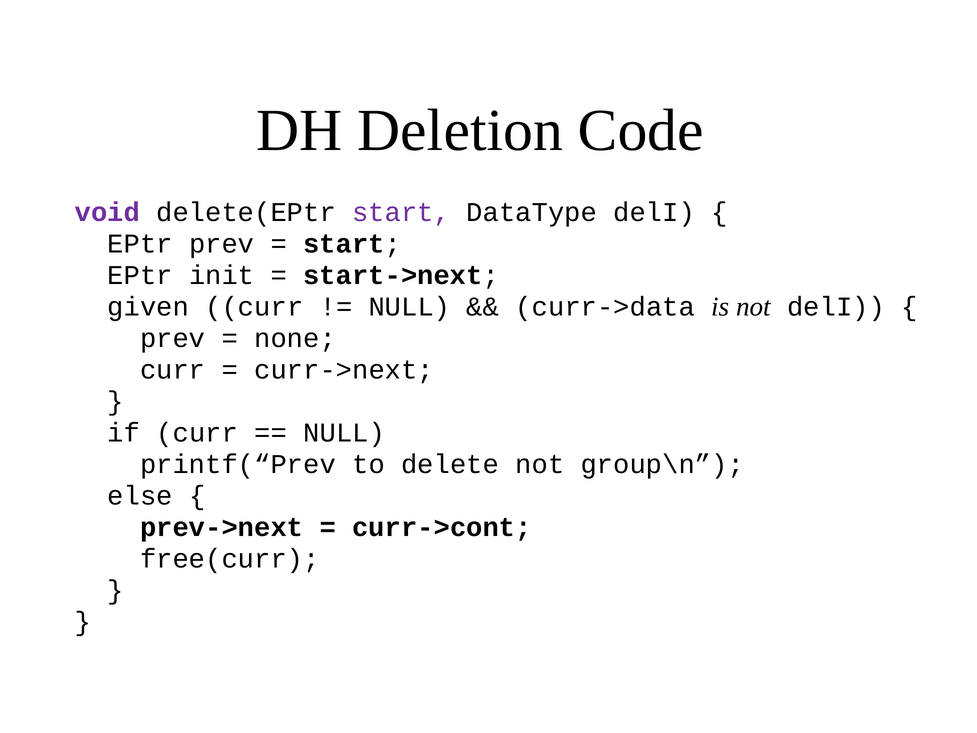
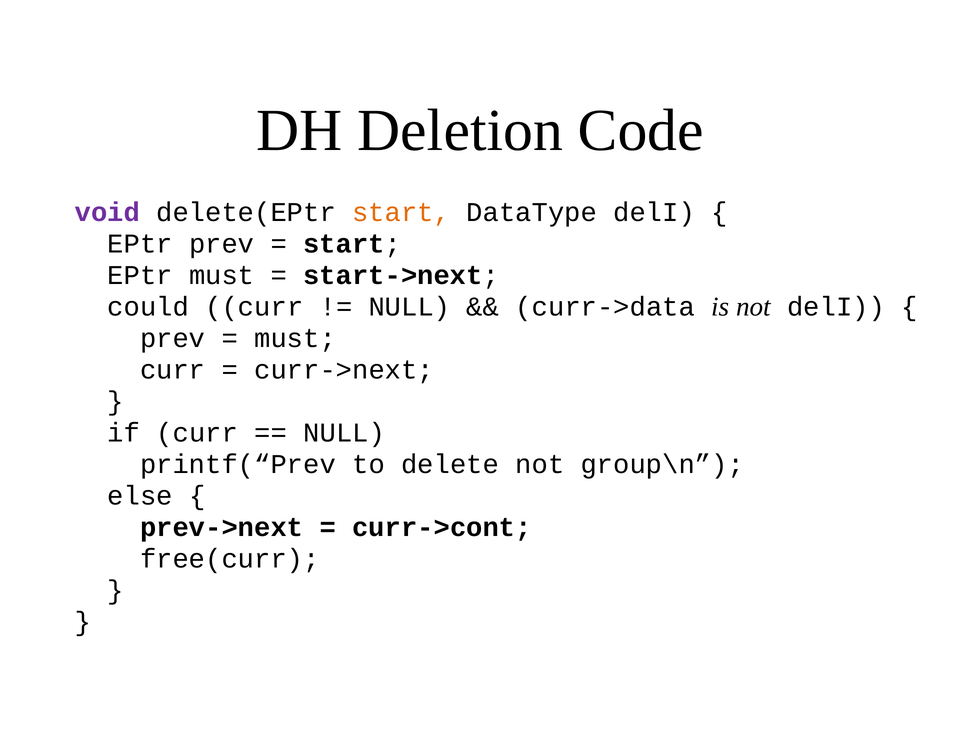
start at (401, 212) colour: purple -> orange
EPtr init: init -> must
given: given -> could
none at (295, 338): none -> must
